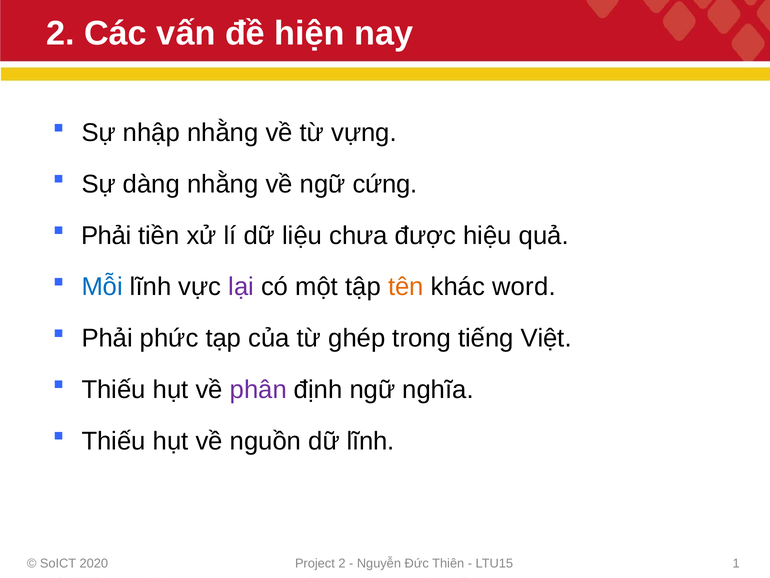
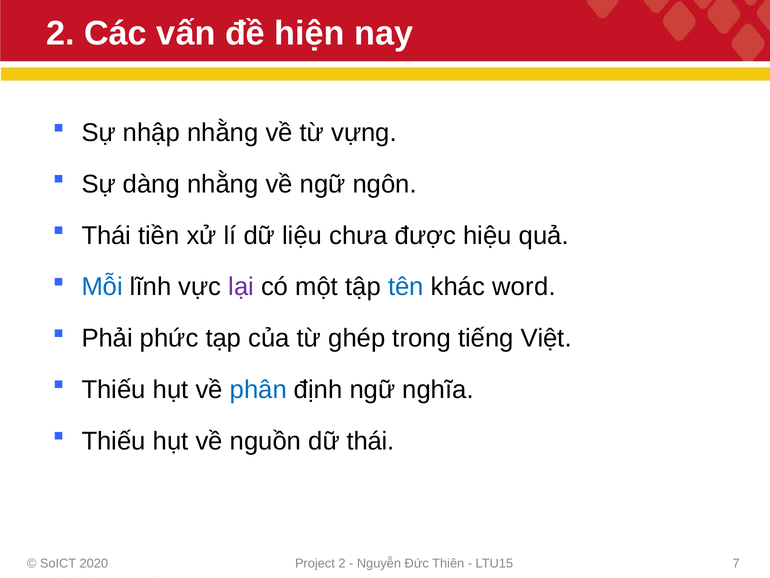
cứng: cứng -> ngôn
Phải at (106, 235): Phải -> Thái
tên colour: orange -> blue
phân colour: purple -> blue
dữ lĩnh: lĩnh -> thái
1: 1 -> 7
